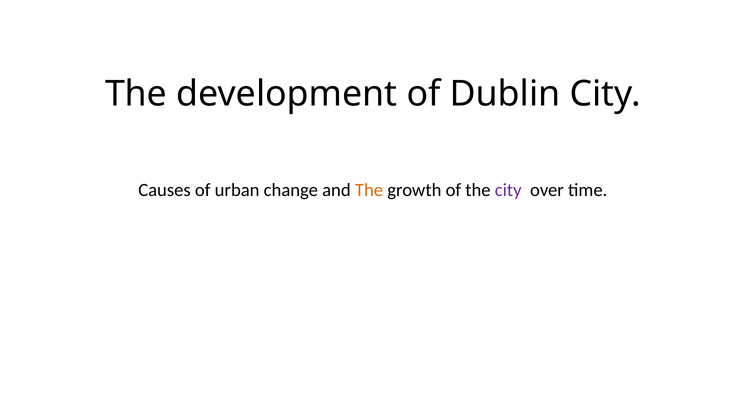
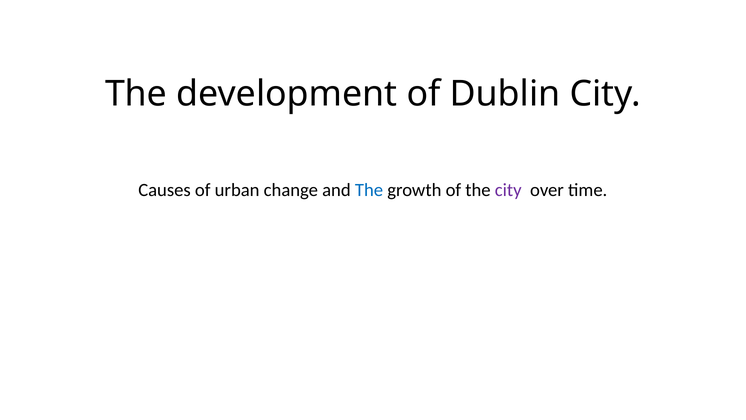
The at (369, 190) colour: orange -> blue
